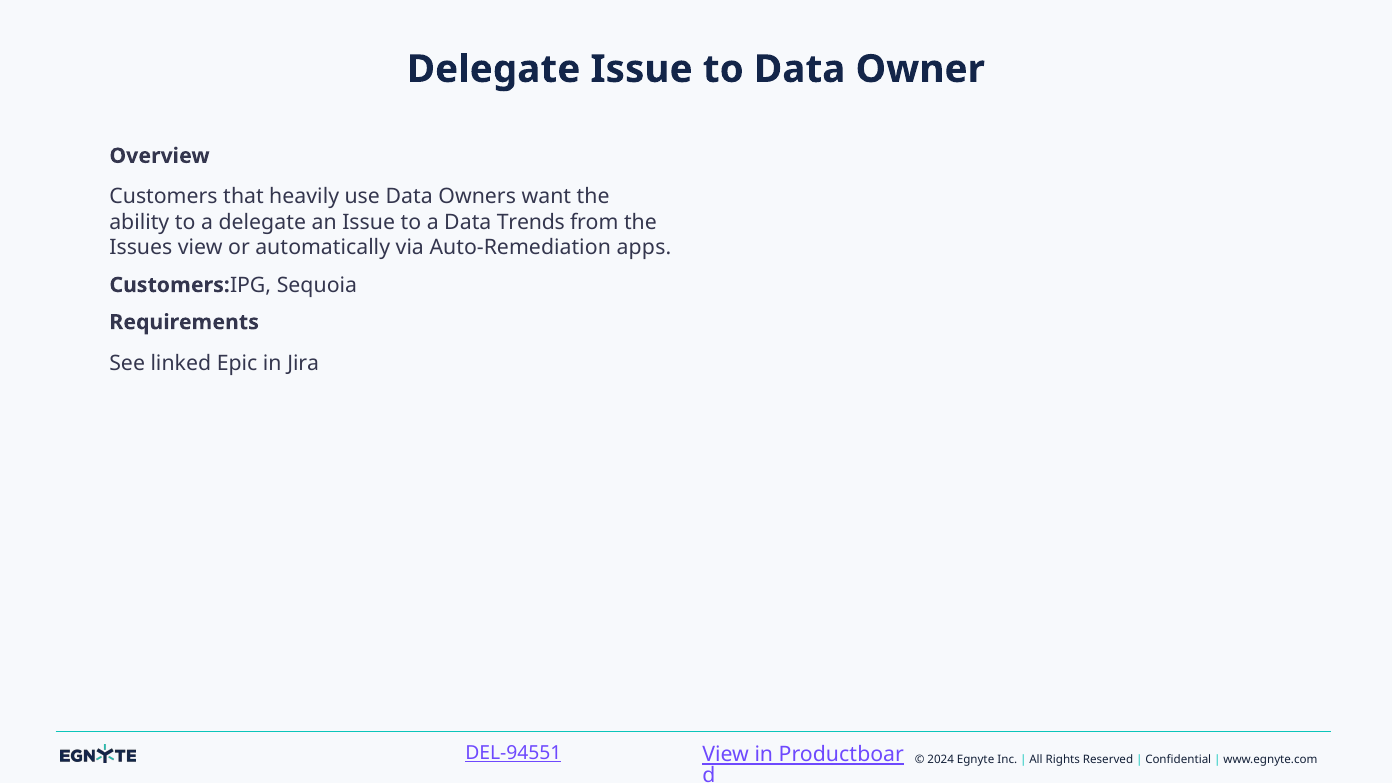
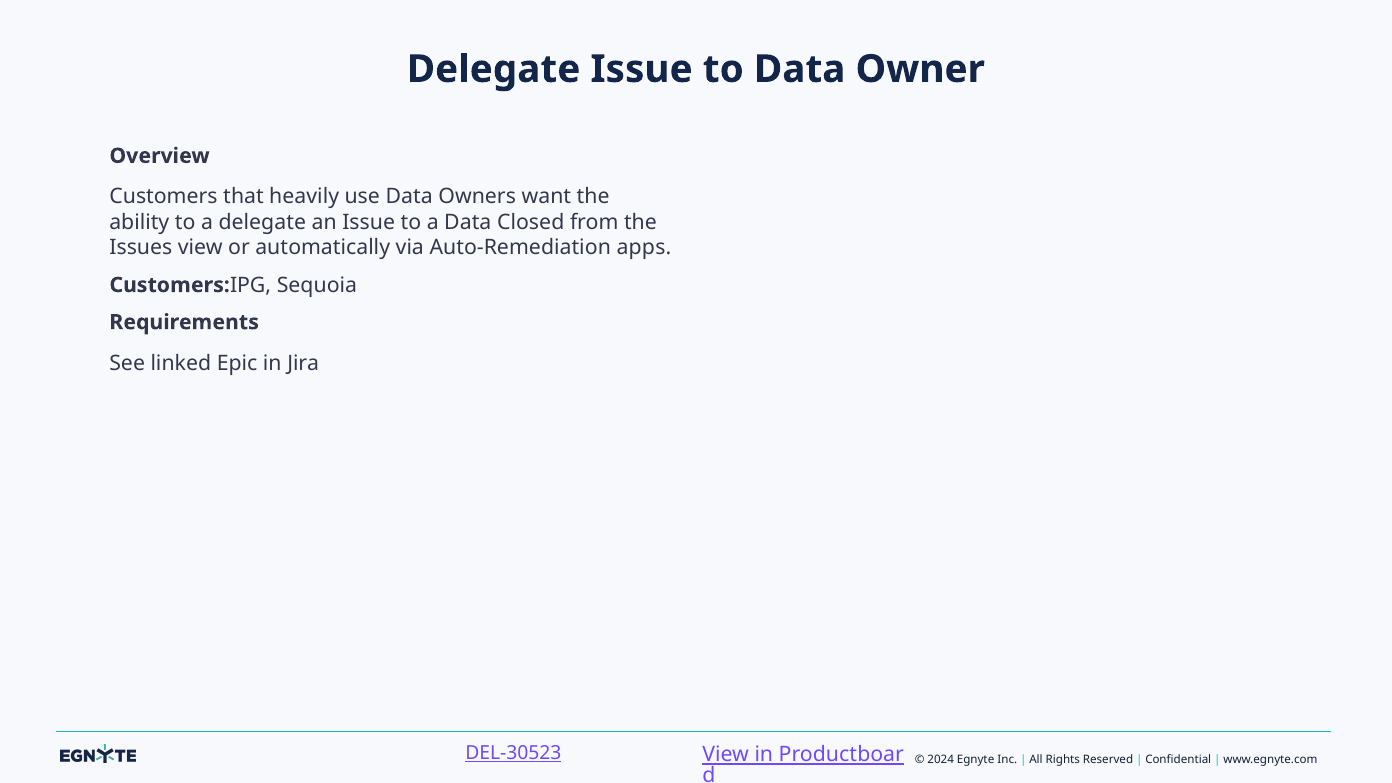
Trends: Trends -> Closed
DEL-94551: DEL-94551 -> DEL-30523
